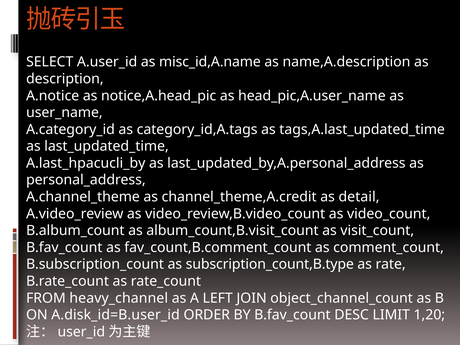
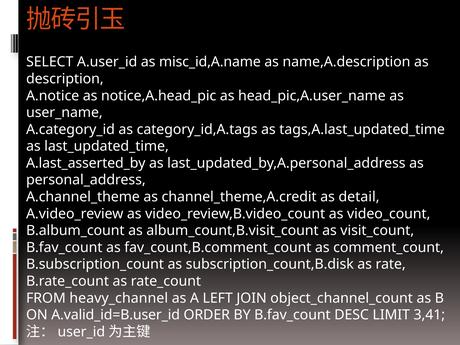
A.last_hpacucli_by: A.last_hpacucli_by -> A.last_asserted_by
subscription_count,B.type: subscription_count,B.type -> subscription_count,B.disk
A.disk_id=B.user_id: A.disk_id=B.user_id -> A.valid_id=B.user_id
1,20: 1,20 -> 3,41
